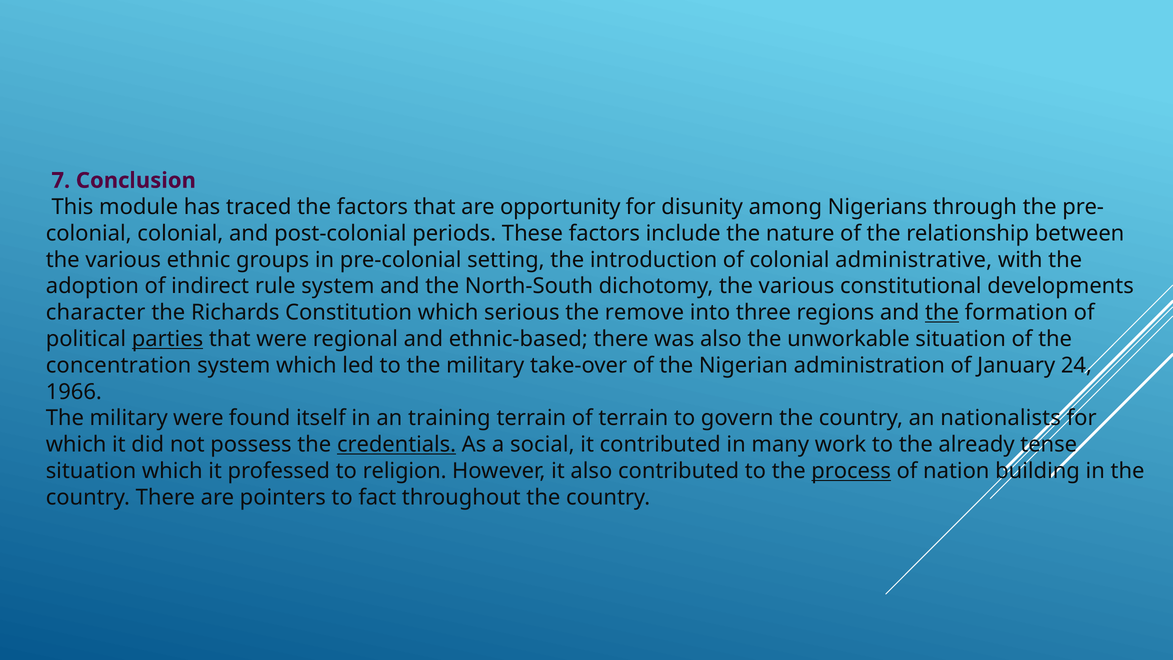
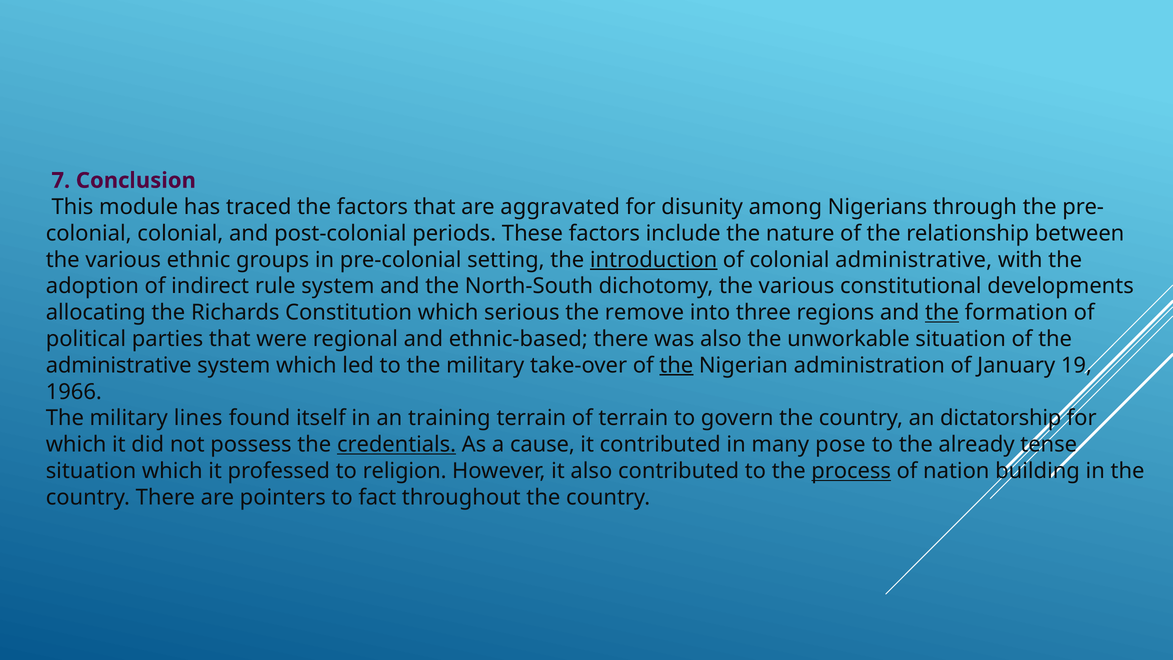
opportunity: opportunity -> aggravated
introduction underline: none -> present
character: character -> allocating
parties underline: present -> none
concentration at (119, 365): concentration -> administrative
the at (676, 365) underline: none -> present
24: 24 -> 19
military were: were -> lines
nationalists: nationalists -> dictatorship
social: social -> cause
work: work -> pose
